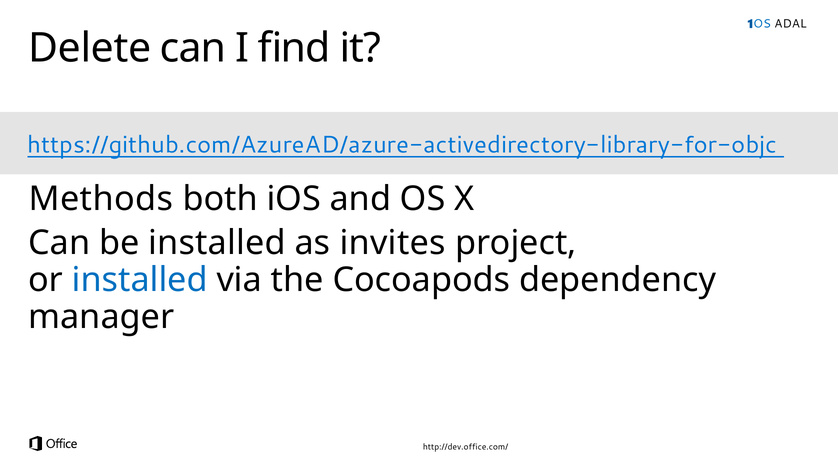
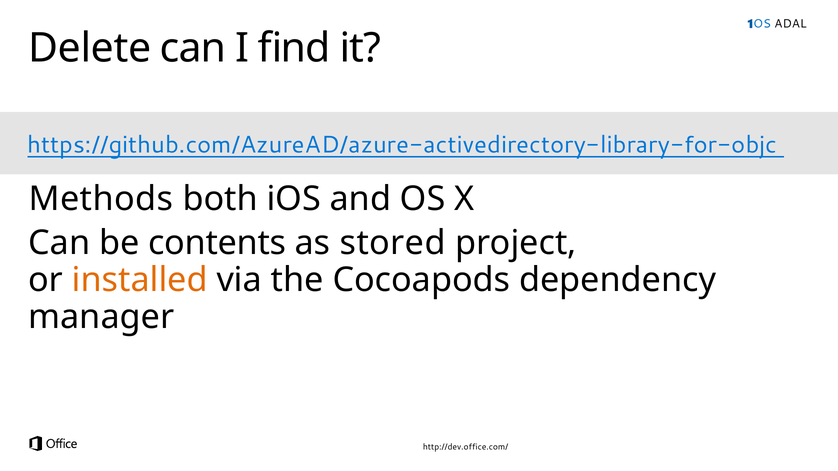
be installed: installed -> contents
invites: invites -> stored
installed at (140, 280) colour: blue -> orange
